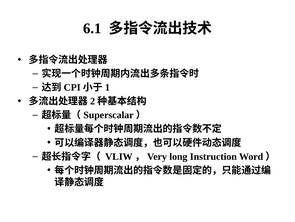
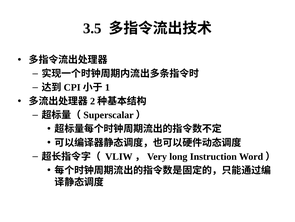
6.1: 6.1 -> 3.5
